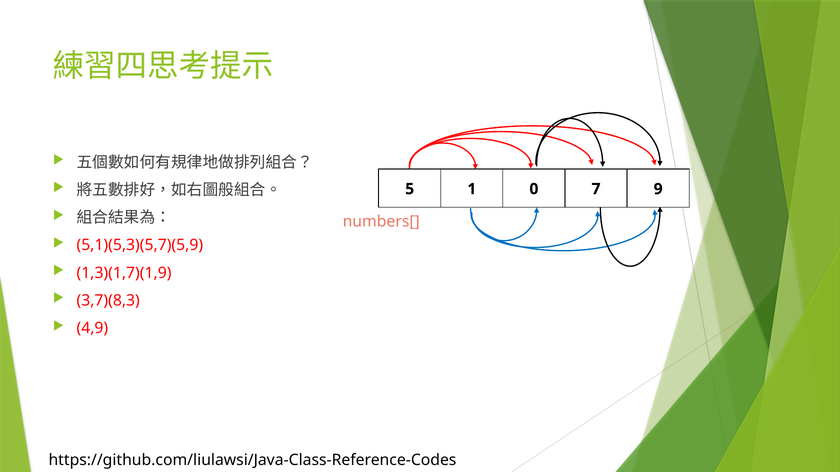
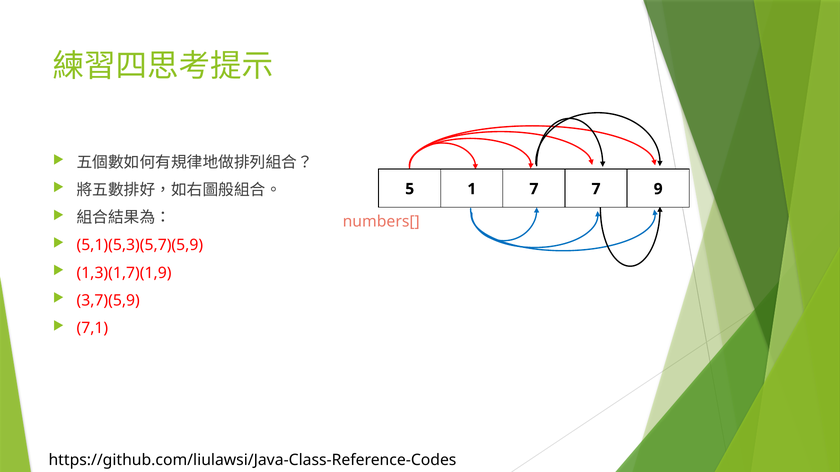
1 0: 0 -> 7
3,7)(8,3: 3,7)(8,3 -> 3,7)(5,9
4,9: 4,9 -> 7,1
